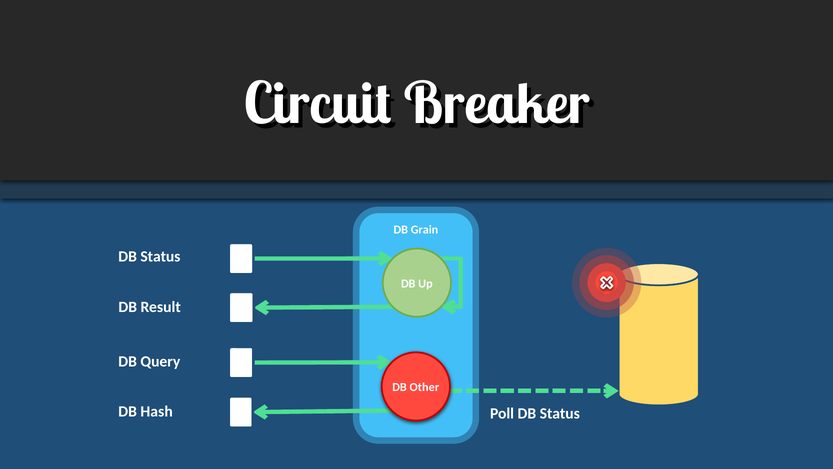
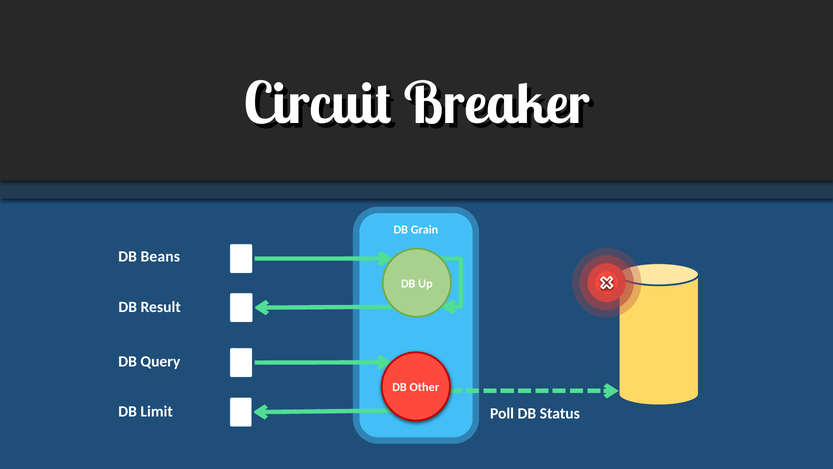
Status at (160, 256): Status -> Beans
Hash: Hash -> Limit
